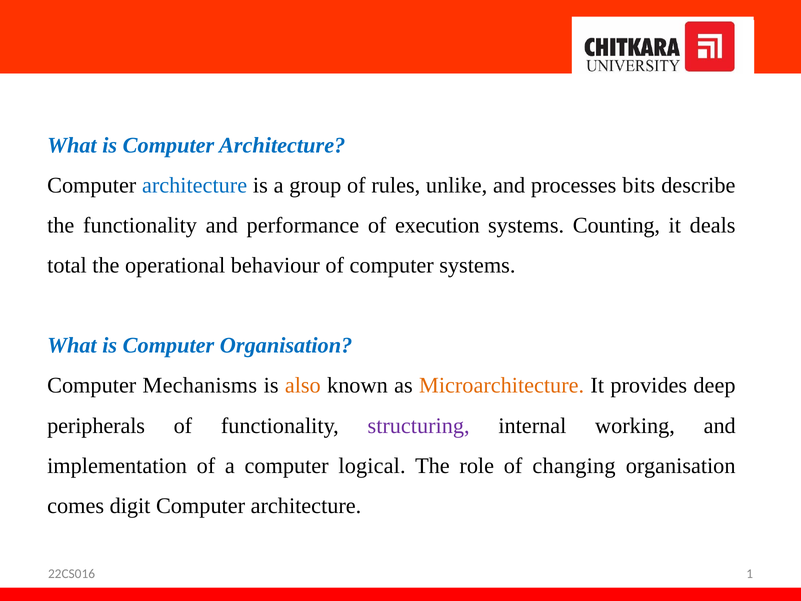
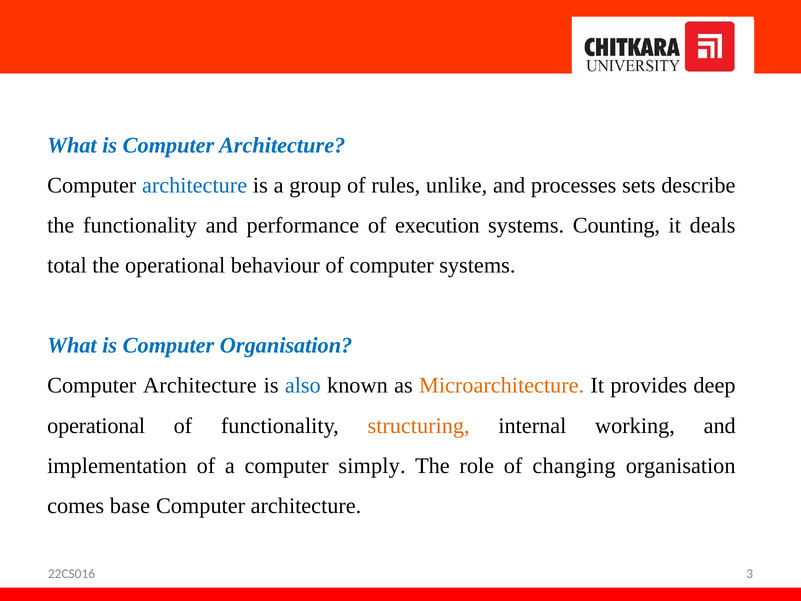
bits: bits -> sets
Mechanisms at (200, 385): Mechanisms -> Architecture
also colour: orange -> blue
peripherals at (96, 425): peripherals -> operational
structuring colour: purple -> orange
logical: logical -> simply
digit: digit -> base
1: 1 -> 3
